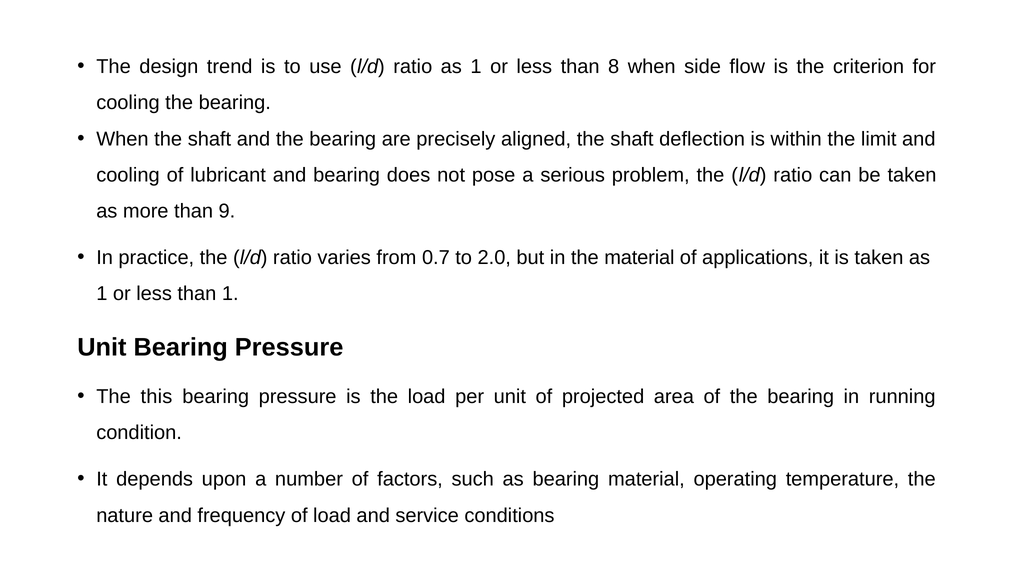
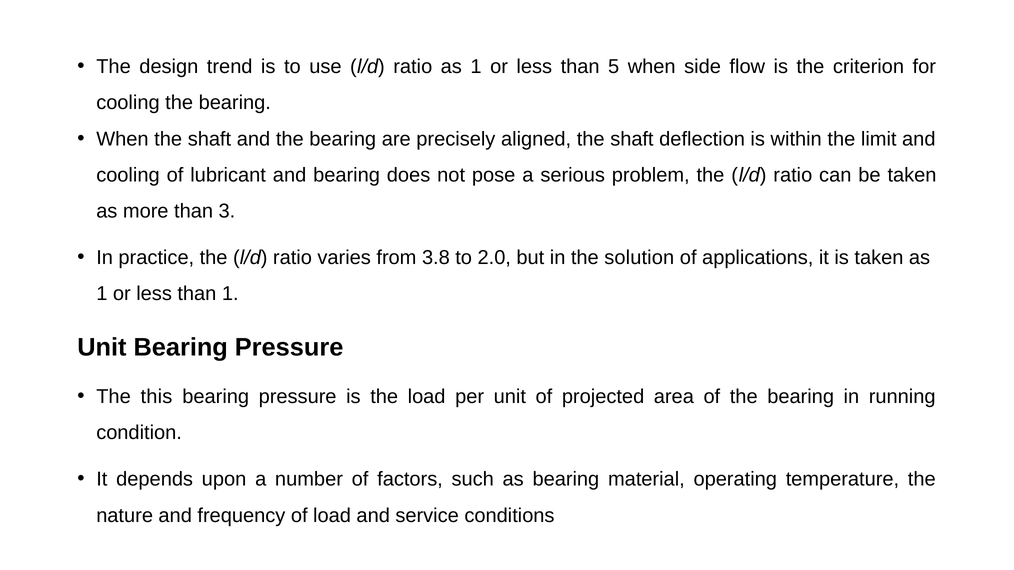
8: 8 -> 5
9: 9 -> 3
0.7: 0.7 -> 3.8
the material: material -> solution
